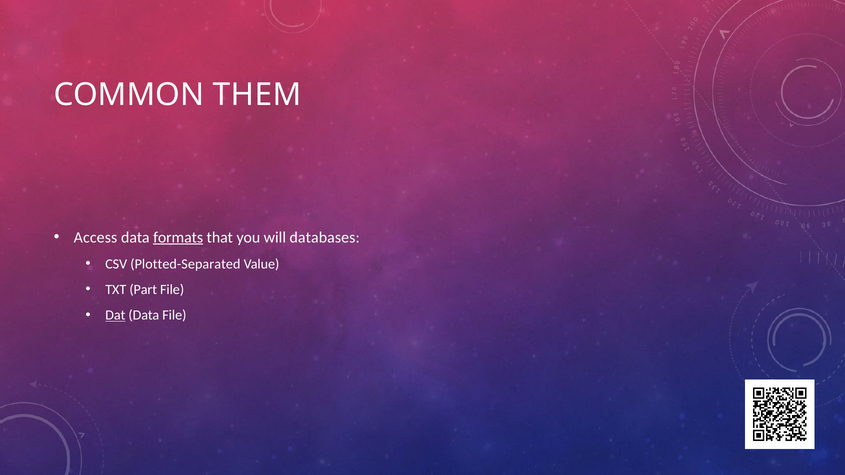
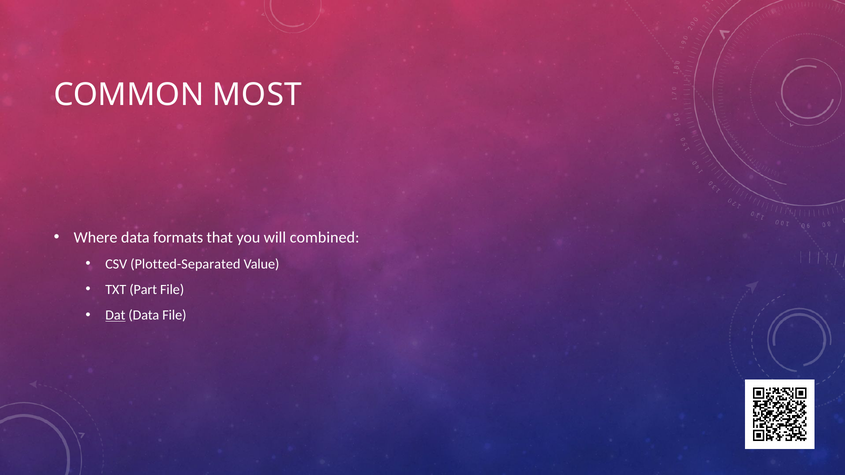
THEM: THEM -> MOST
Access: Access -> Where
formats underline: present -> none
databases: databases -> combined
